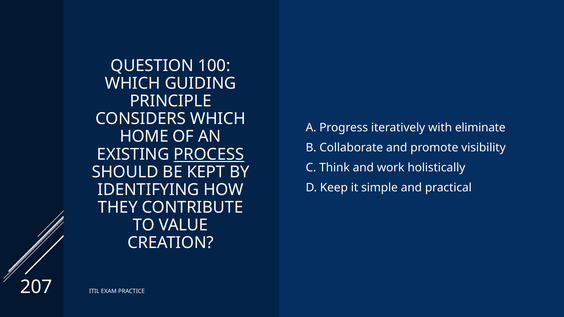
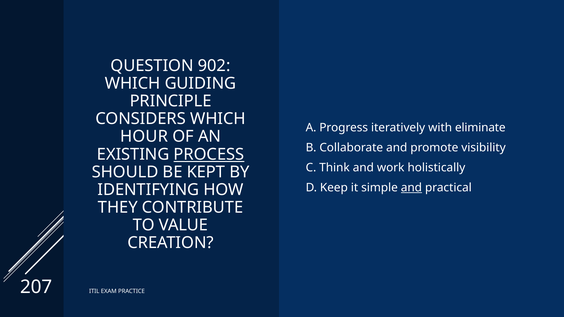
100: 100 -> 902
HOME: HOME -> HOUR
and at (411, 188) underline: none -> present
